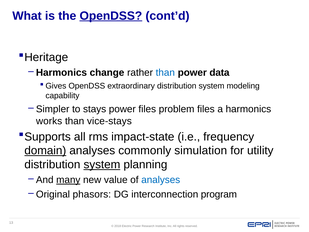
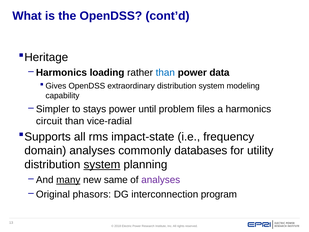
OpenDSS at (111, 16) underline: present -> none
change: change -> loading
power files: files -> until
works: works -> circuit
vice-stays: vice-stays -> vice-radial
domain underline: present -> none
simulation: simulation -> databases
value: value -> same
analyses at (161, 180) colour: blue -> purple
